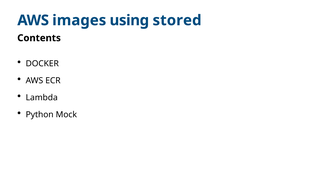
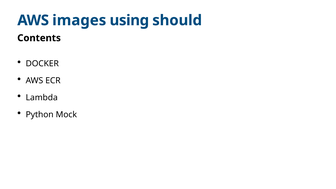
stored: stored -> should
